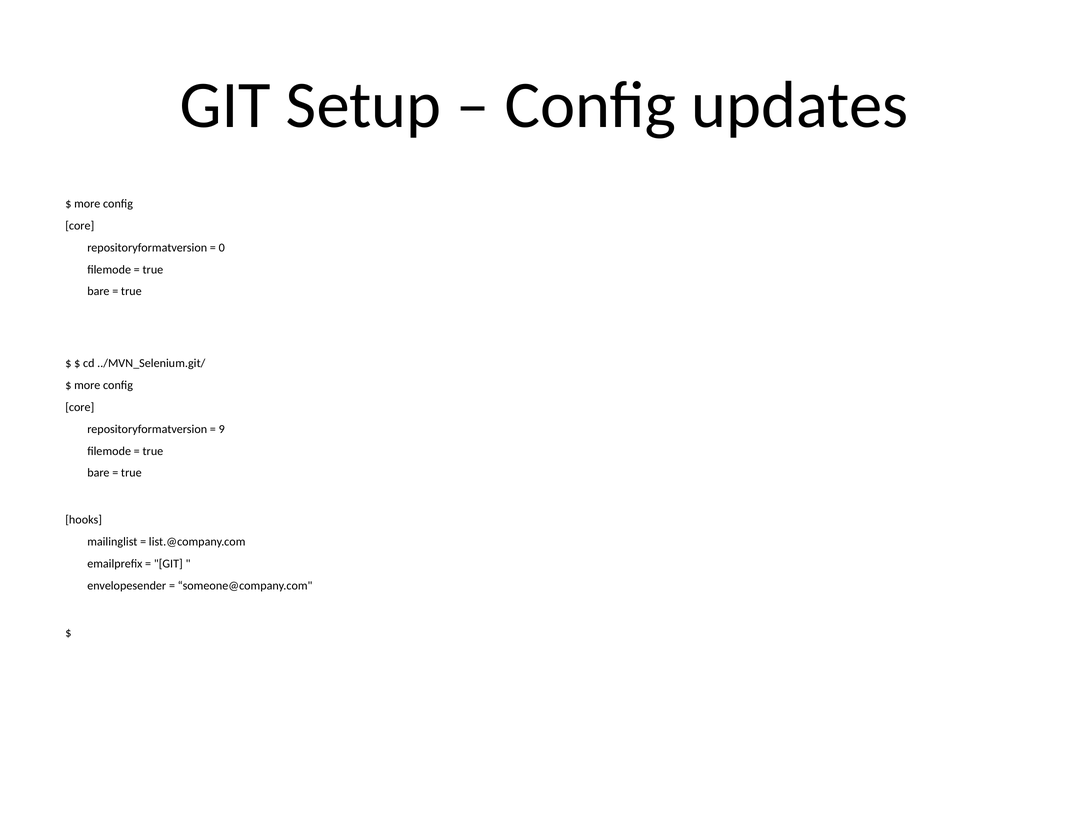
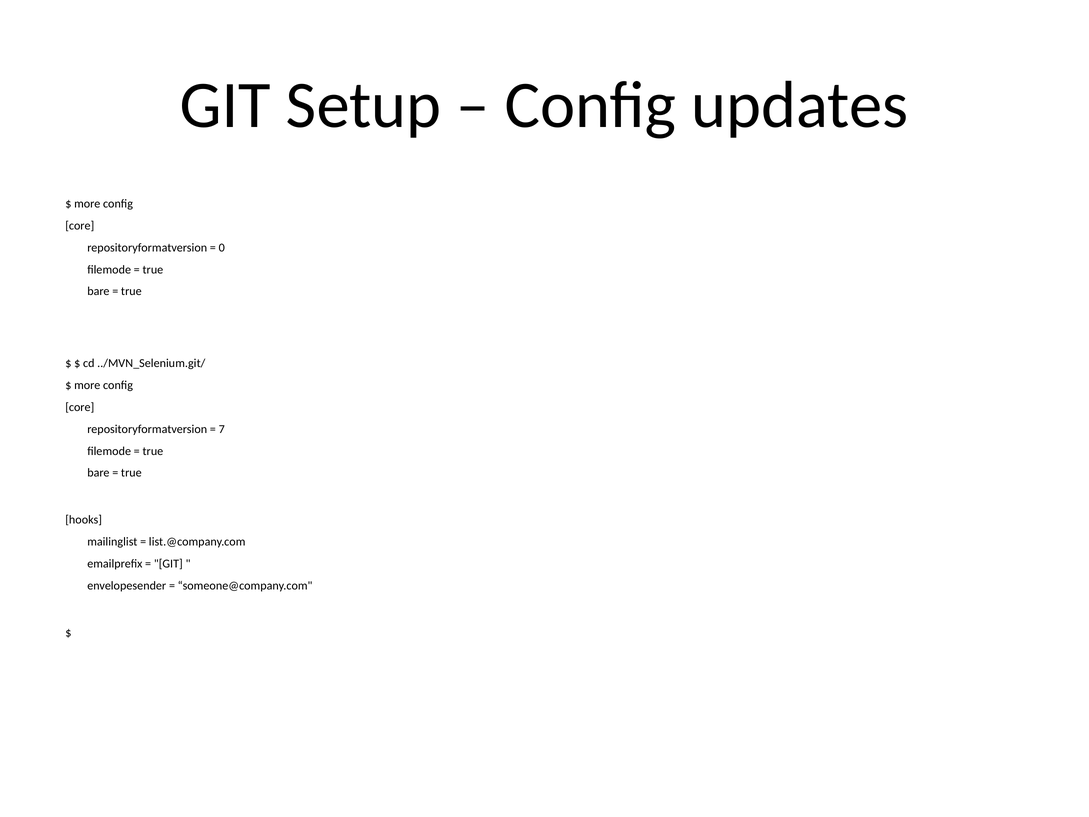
9: 9 -> 7
